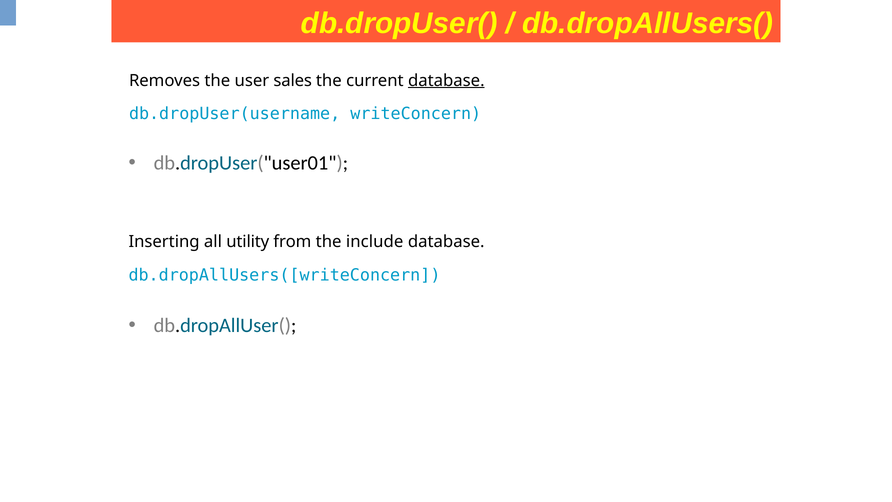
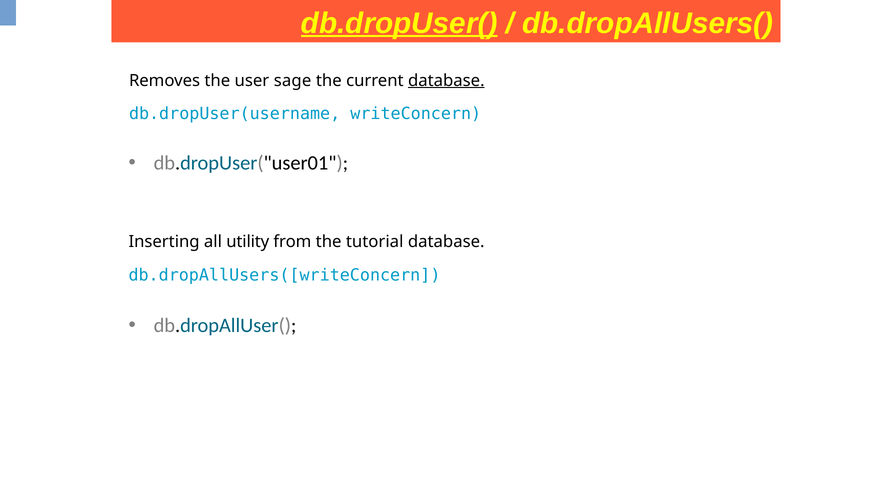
db.dropUser( underline: none -> present
sales: sales -> sage
include: include -> tutorial
